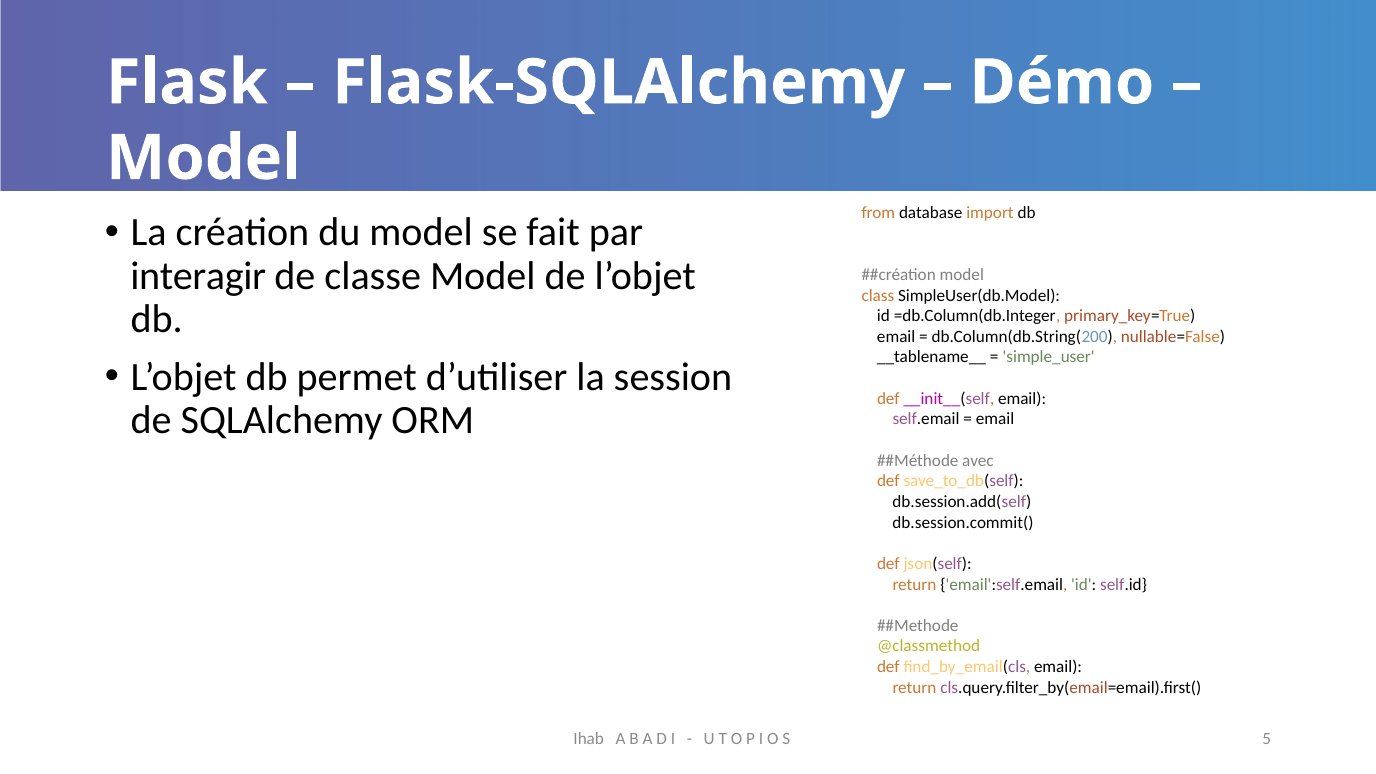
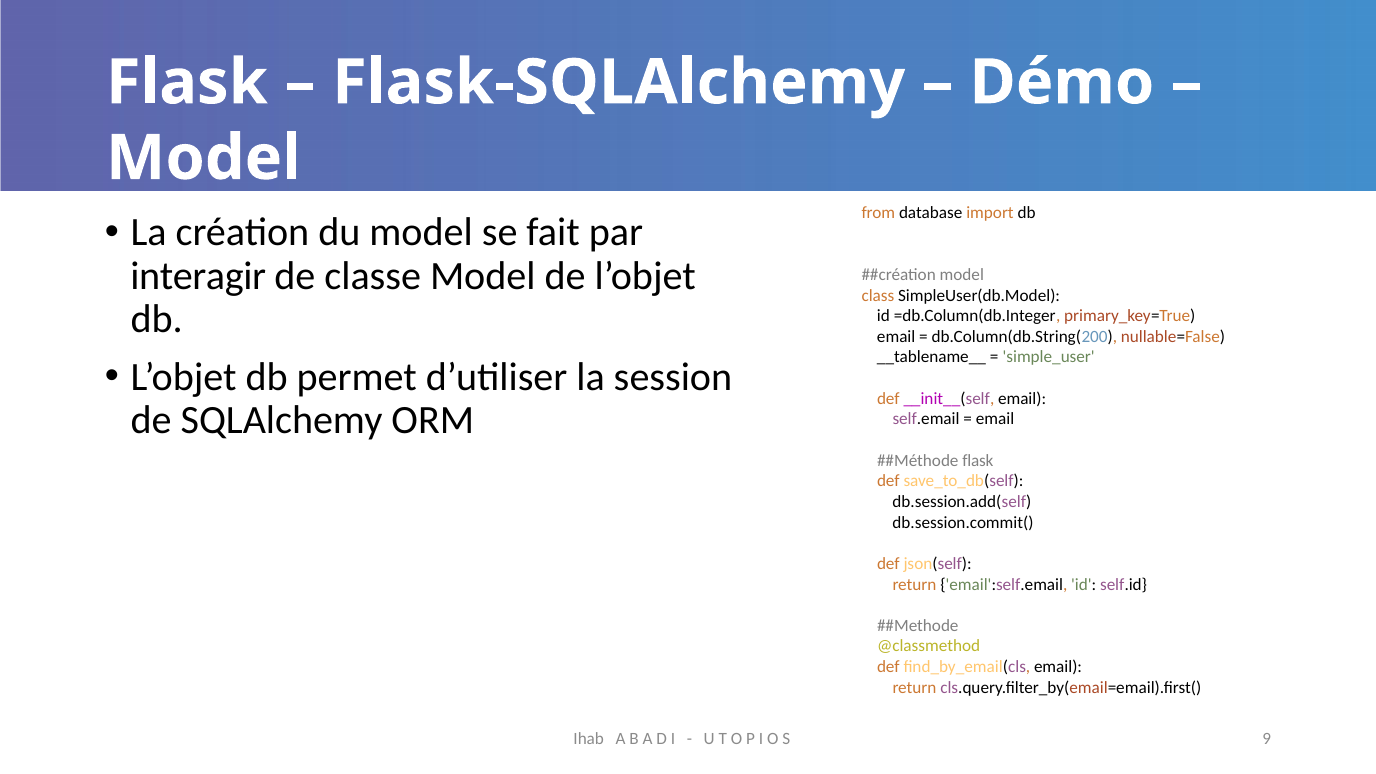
avec at (978, 461): avec -> flask
5: 5 -> 9
